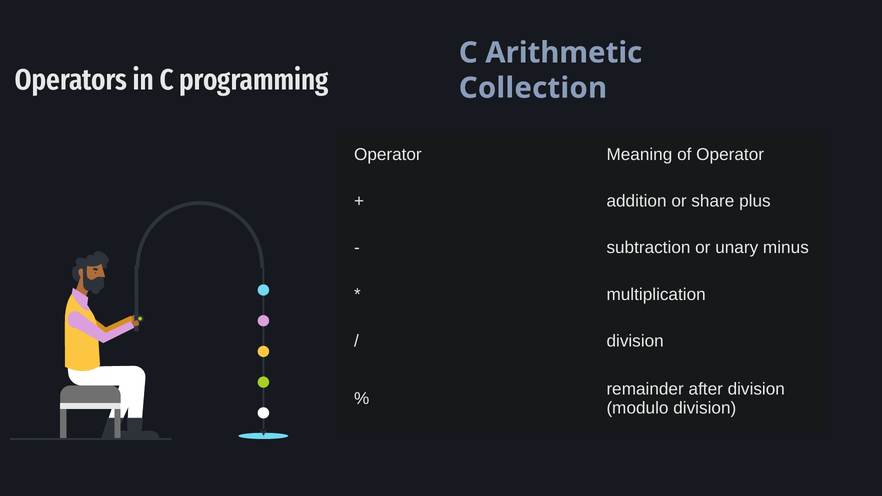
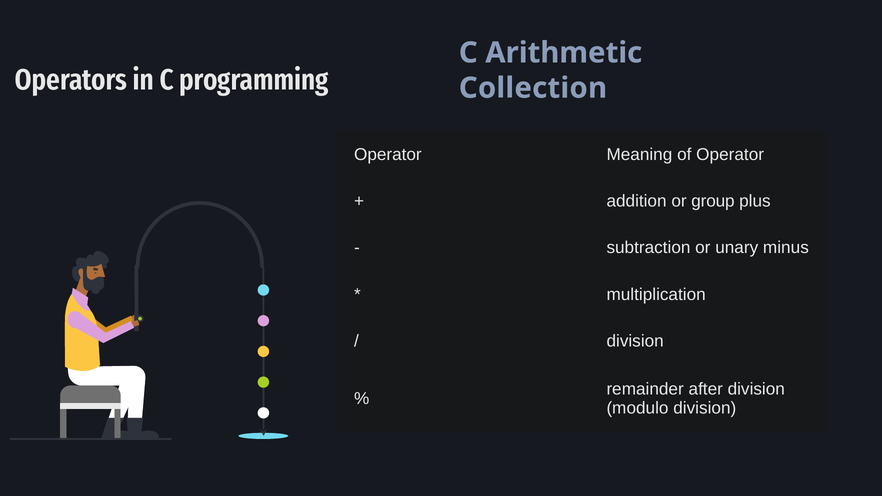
share: share -> group
